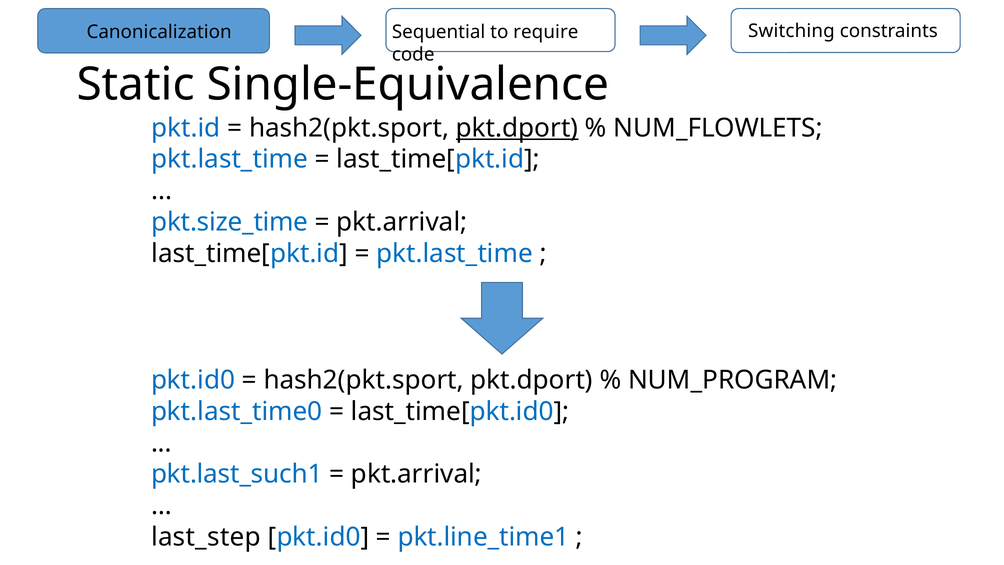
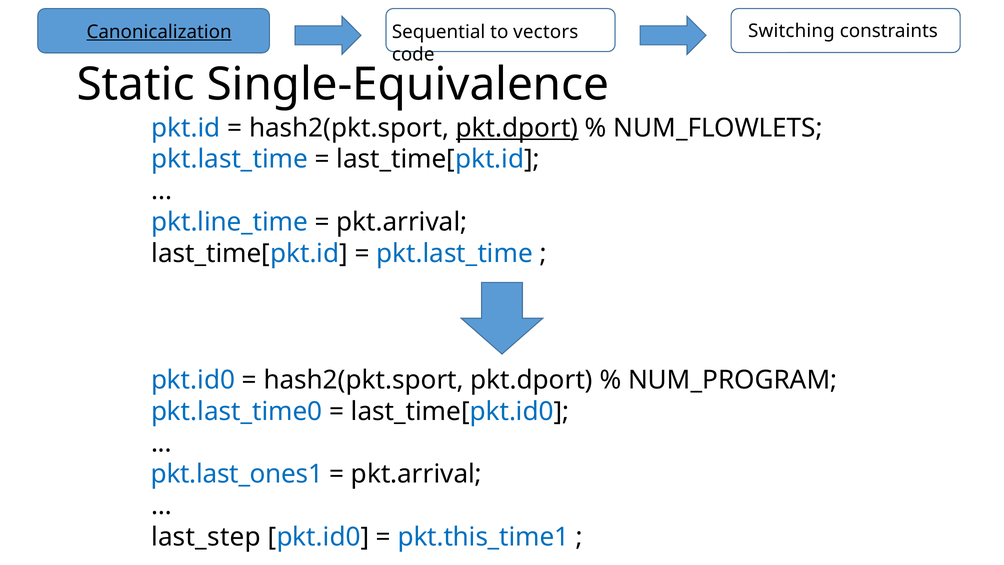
Canonicalization underline: none -> present
require: require -> vectors
pkt.size_time: pkt.size_time -> pkt.line_time
pkt.last_such1: pkt.last_such1 -> pkt.last_ones1
pkt.line_time1: pkt.line_time1 -> pkt.this_time1
